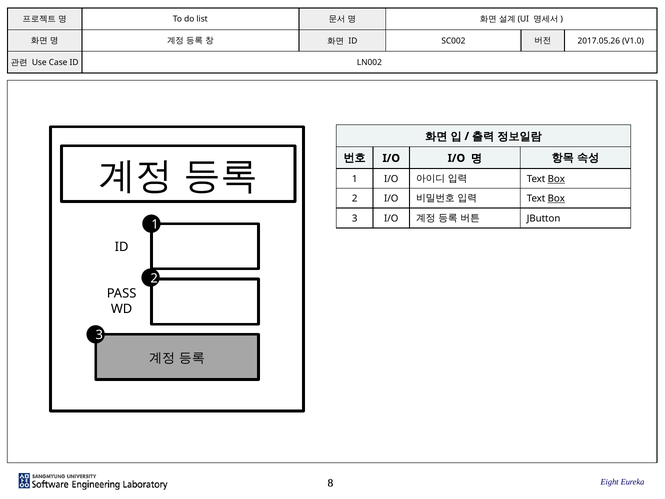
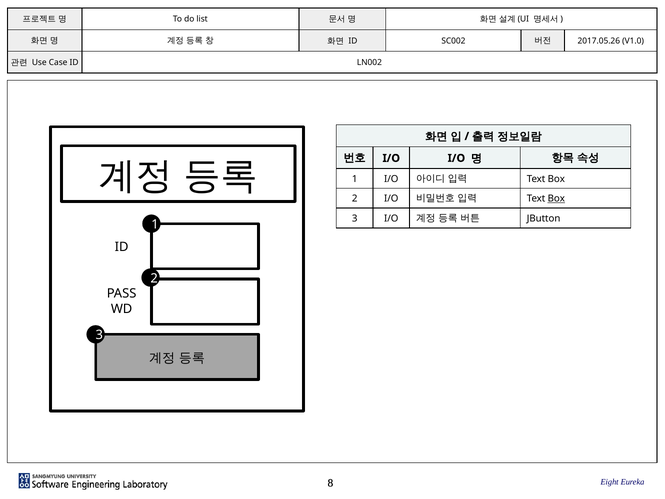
Box at (556, 179) underline: present -> none
